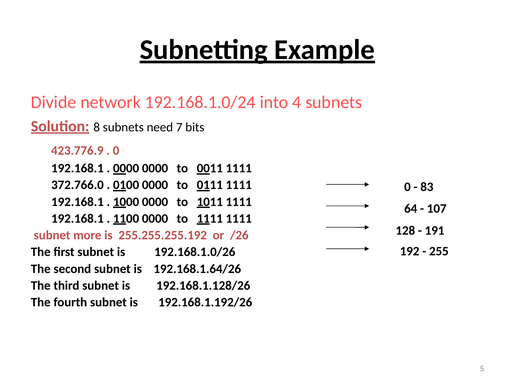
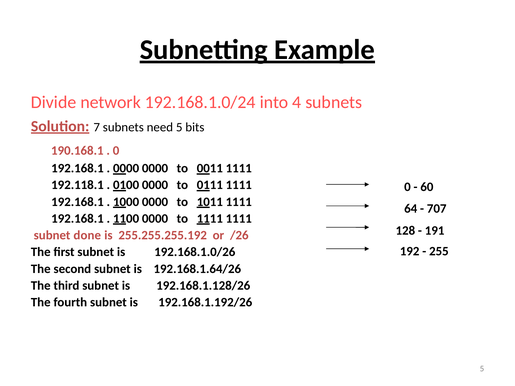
8: 8 -> 7
need 7: 7 -> 5
423.776.9: 423.776.9 -> 190.168.1
372.766.0: 372.766.0 -> 192.118.1
83: 83 -> 60
107: 107 -> 707
more: more -> done
